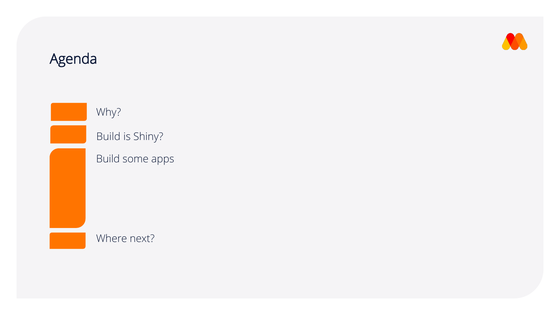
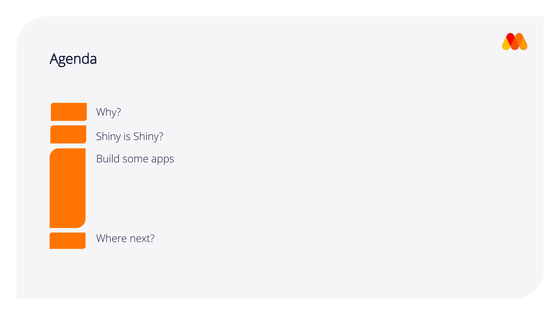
Build at (108, 137): Build -> Shiny
